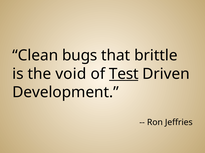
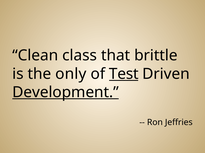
bugs: bugs -> class
void: void -> only
Development underline: none -> present
